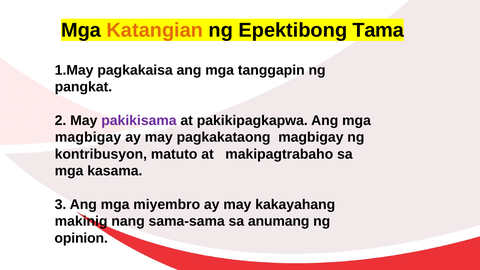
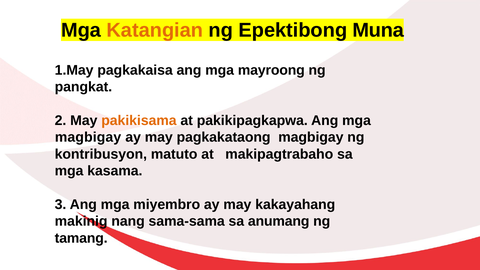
Tama: Tama -> Muna
tanggapin: tanggapin -> mayroong
pakikisama colour: purple -> orange
opinion: opinion -> tamang
